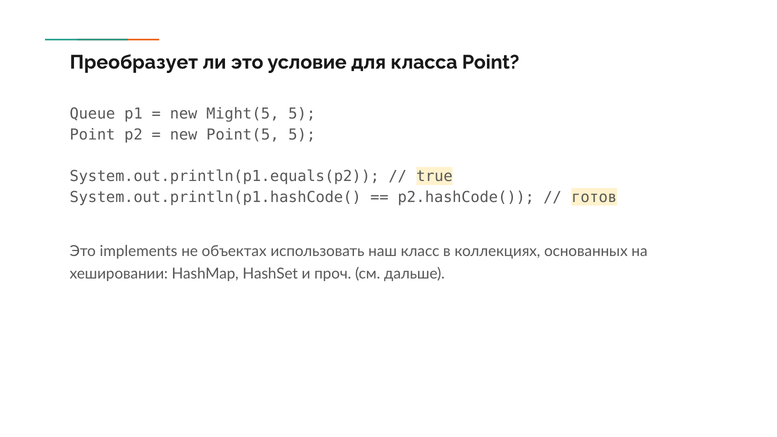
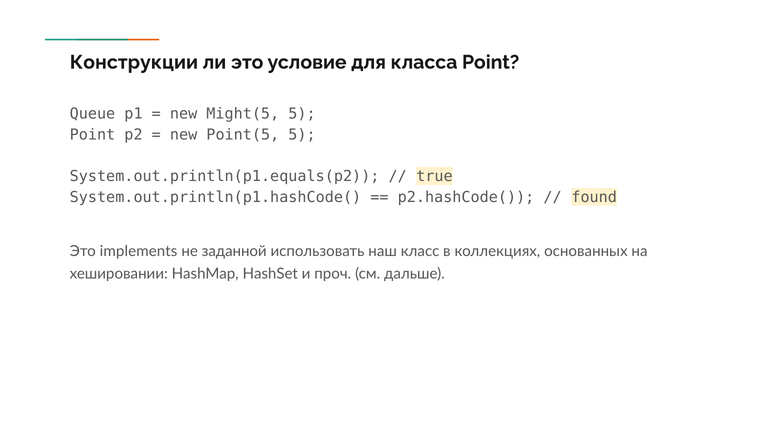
Преобразует: Преобразует -> Конструкции
готов: готов -> found
объектах: объектах -> заданной
